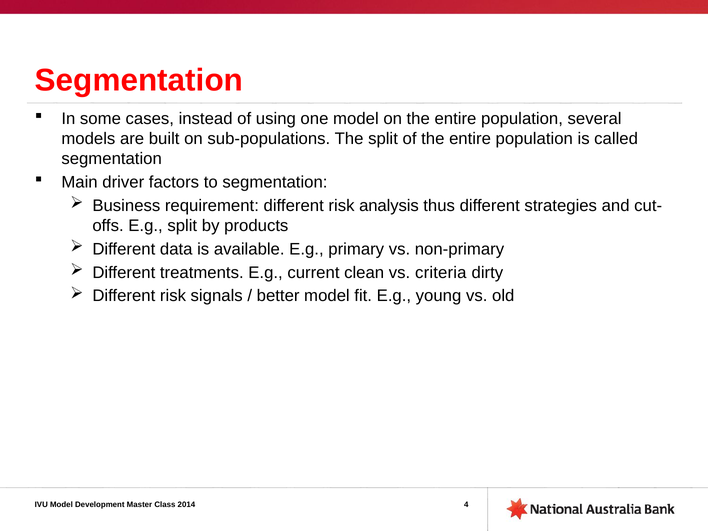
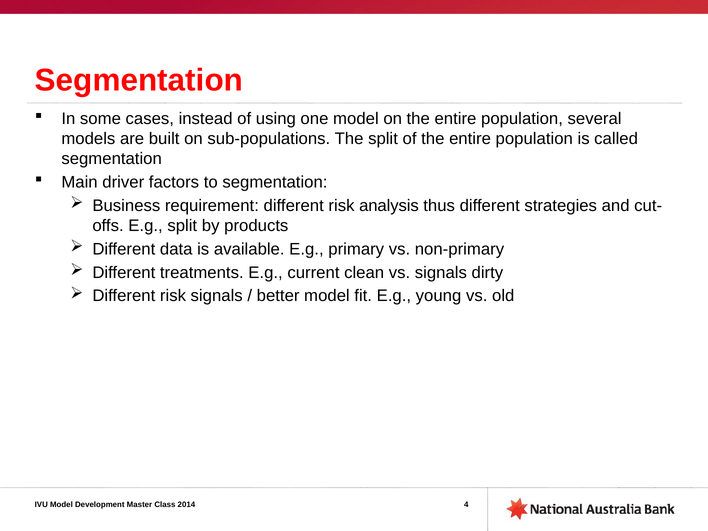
vs criteria: criteria -> signals
